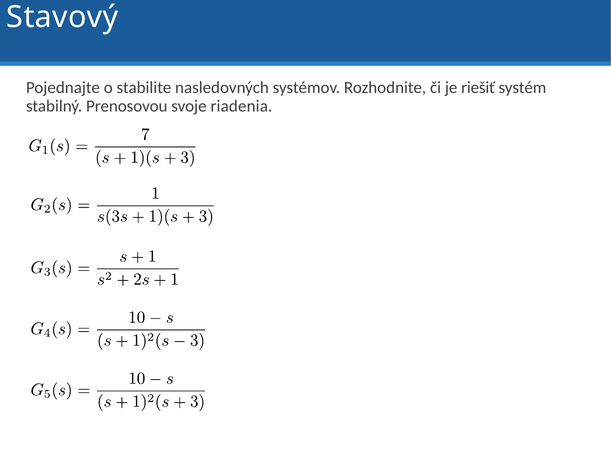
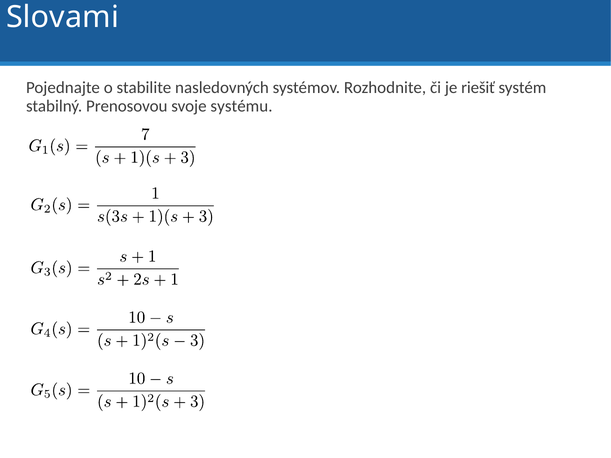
Stavový: Stavový -> Slovami
riadenia: riadenia -> systému
